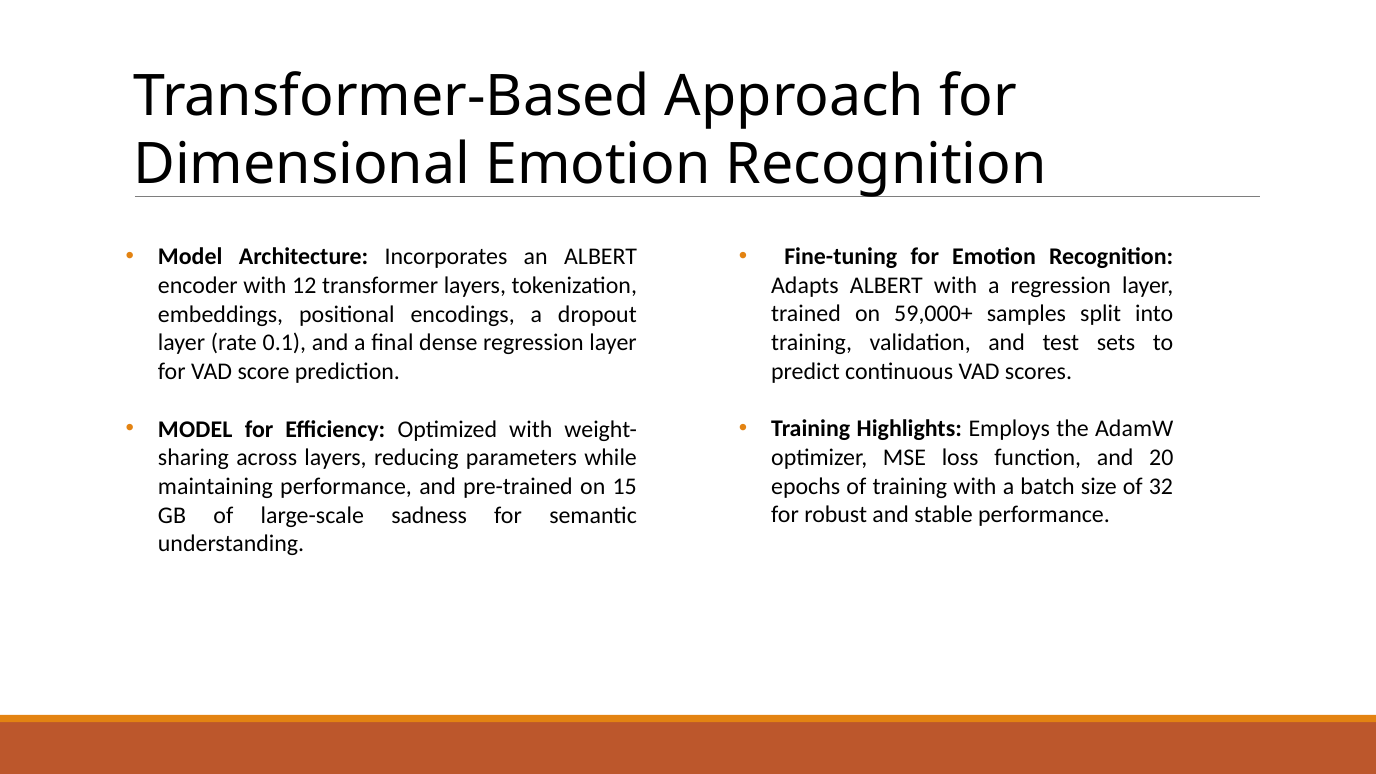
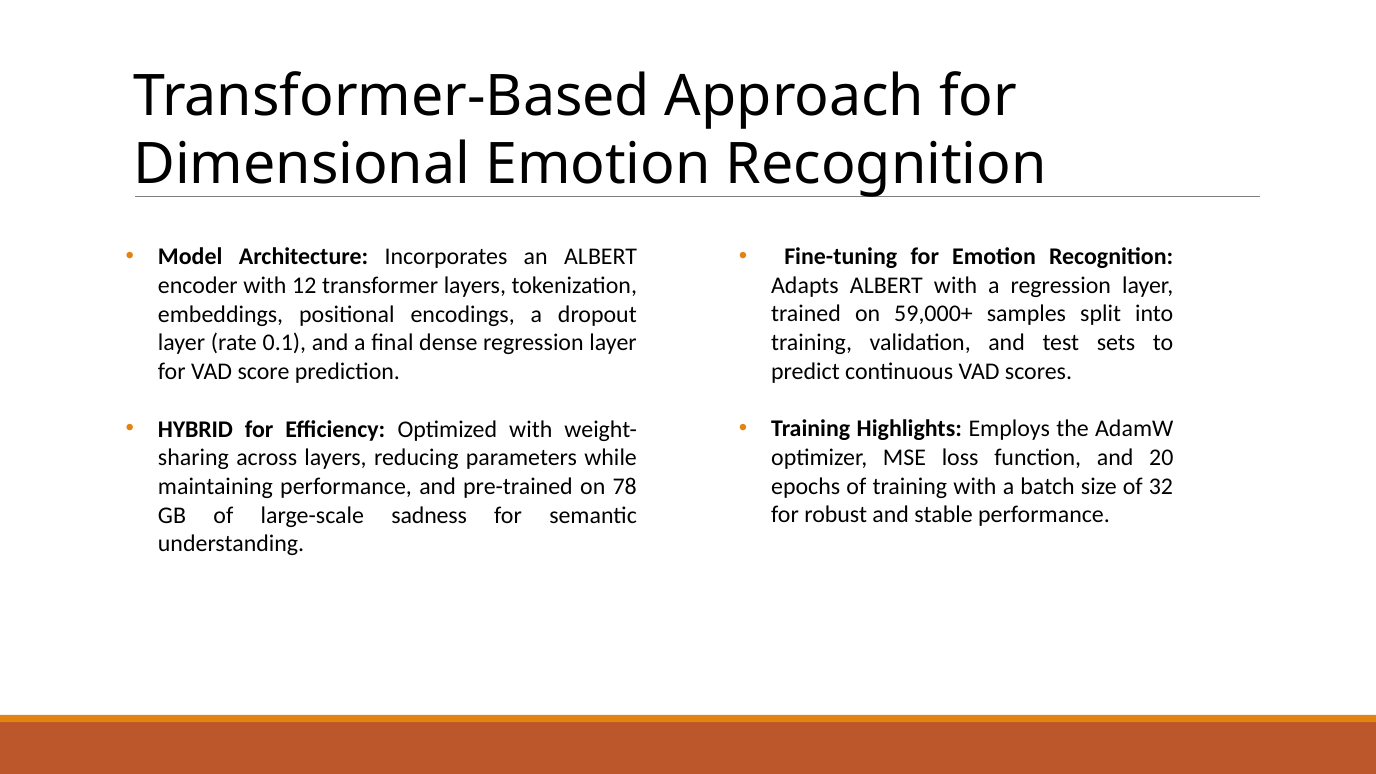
MODEL at (195, 429): MODEL -> HYBRID
15: 15 -> 78
